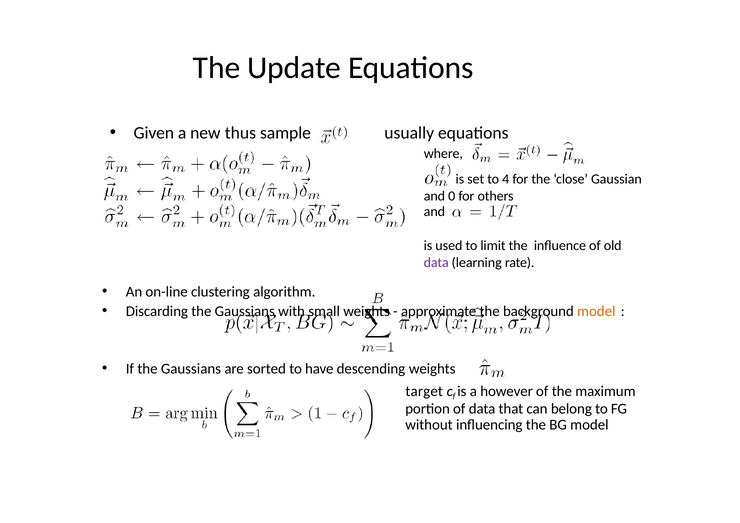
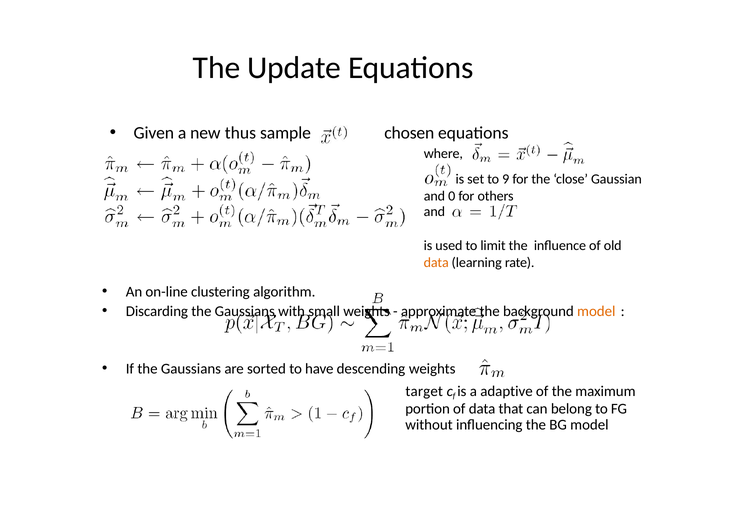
usually: usually -> chosen
4: 4 -> 9
data at (436, 263) colour: purple -> orange
however: however -> adaptive
